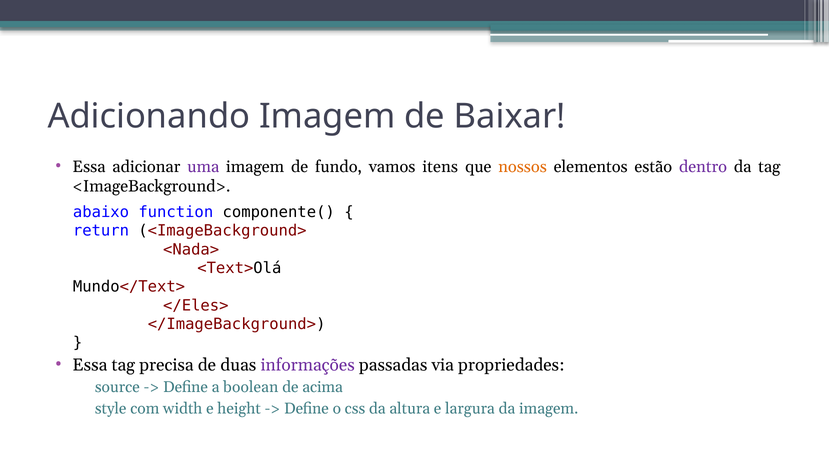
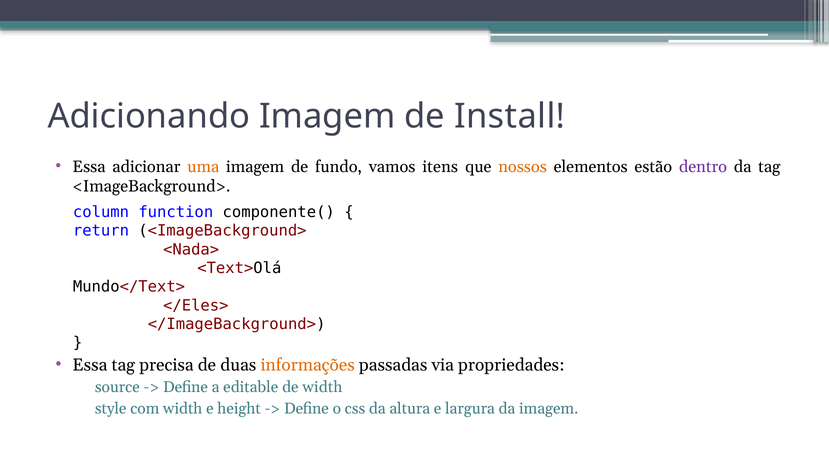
Baixar: Baixar -> Install
uma colour: purple -> orange
abaixo: abaixo -> column
informações colour: purple -> orange
boolean: boolean -> editable
de acima: acima -> width
